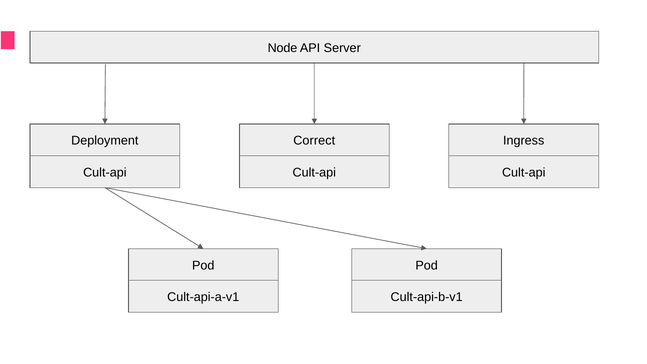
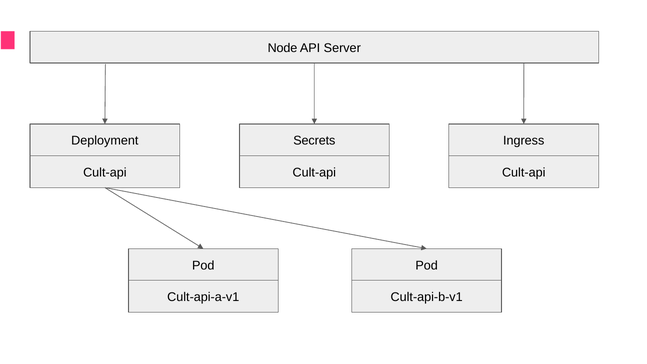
Correct: Correct -> Secrets
